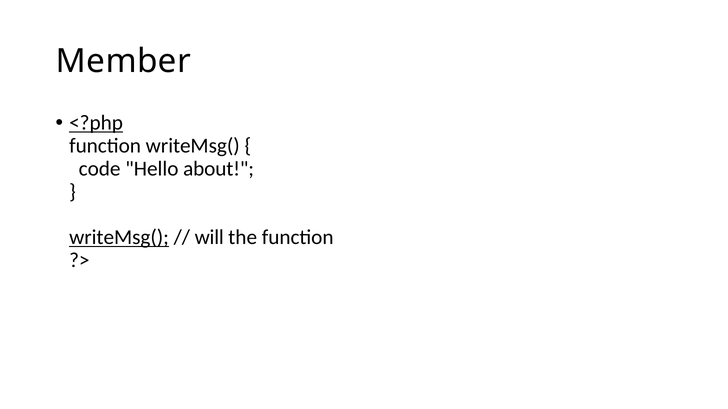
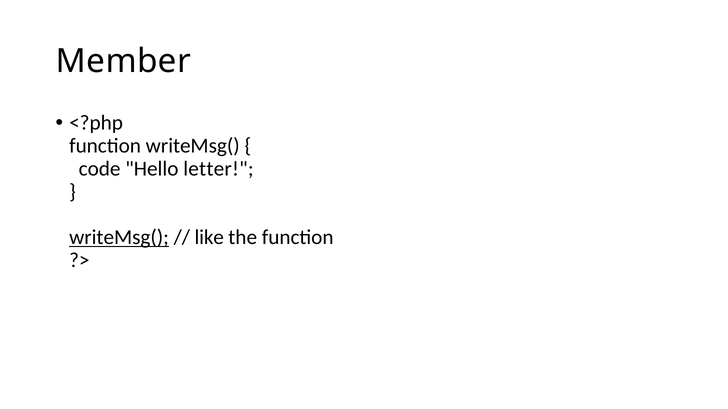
<?php underline: present -> none
about: about -> letter
will: will -> like
